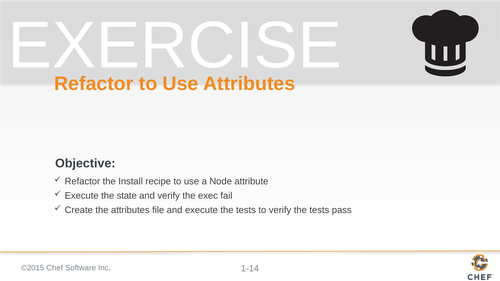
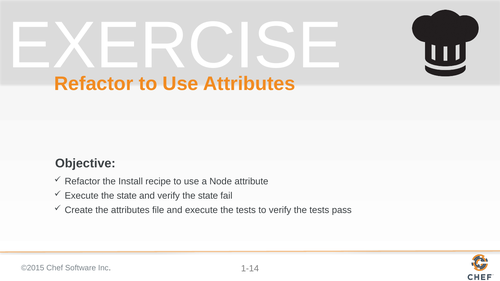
verify the exec: exec -> state
